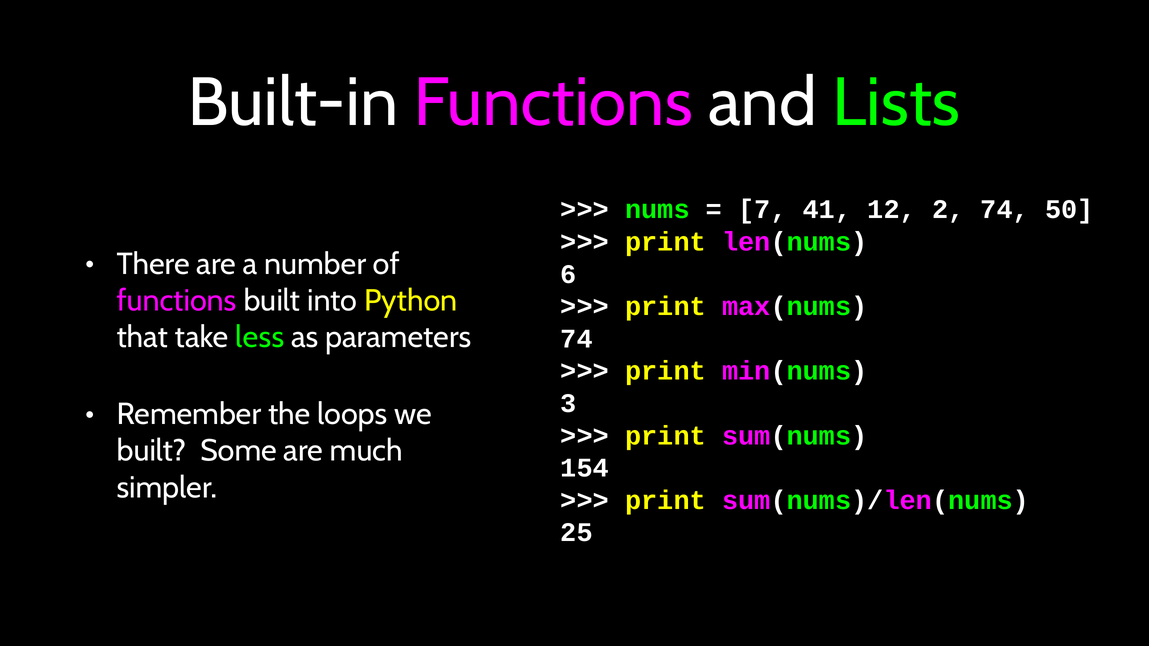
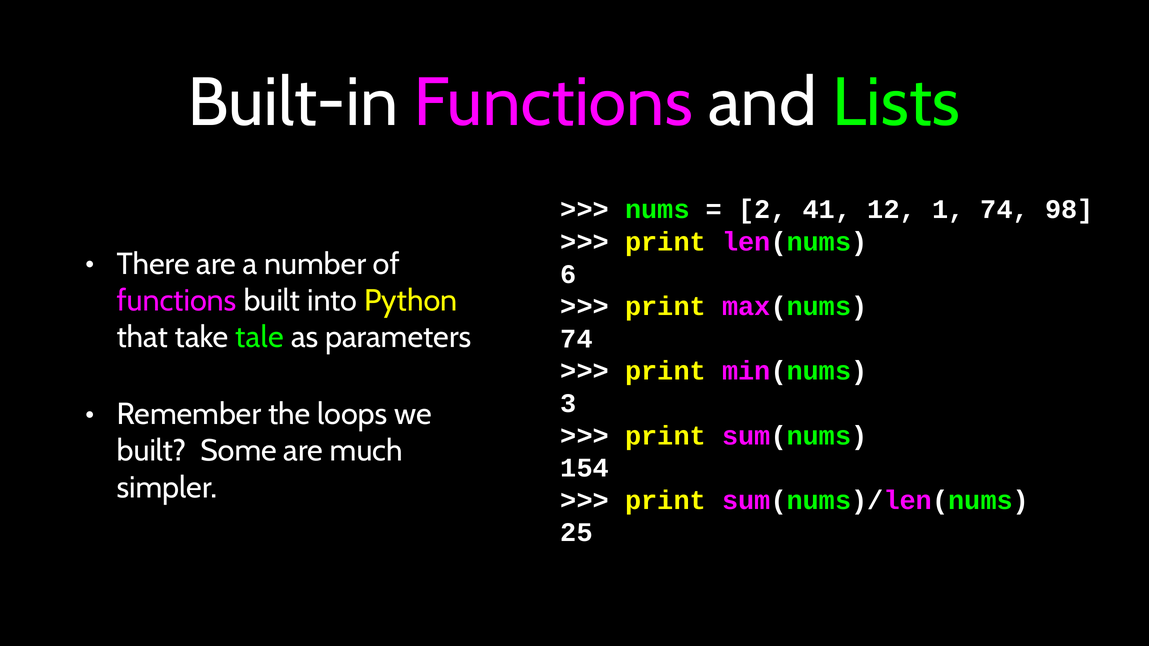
7: 7 -> 2
2: 2 -> 1
50: 50 -> 98
less: less -> tale
